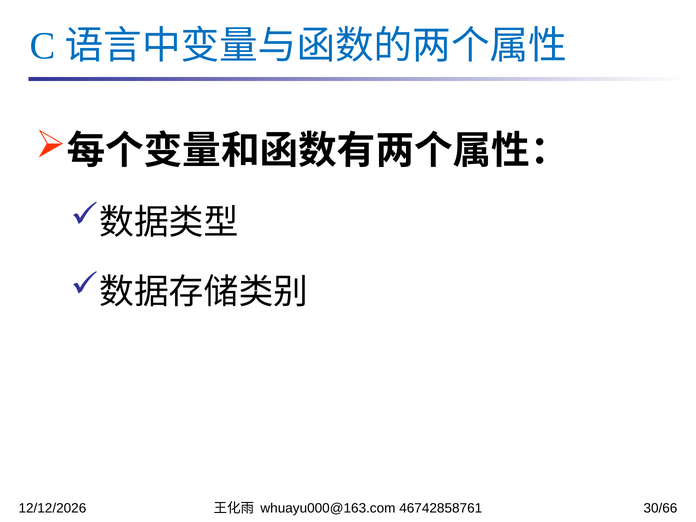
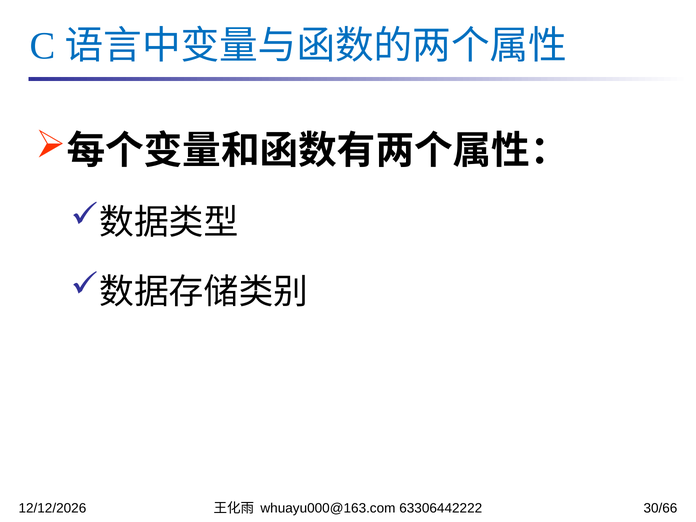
46742858761: 46742858761 -> 63306442222
